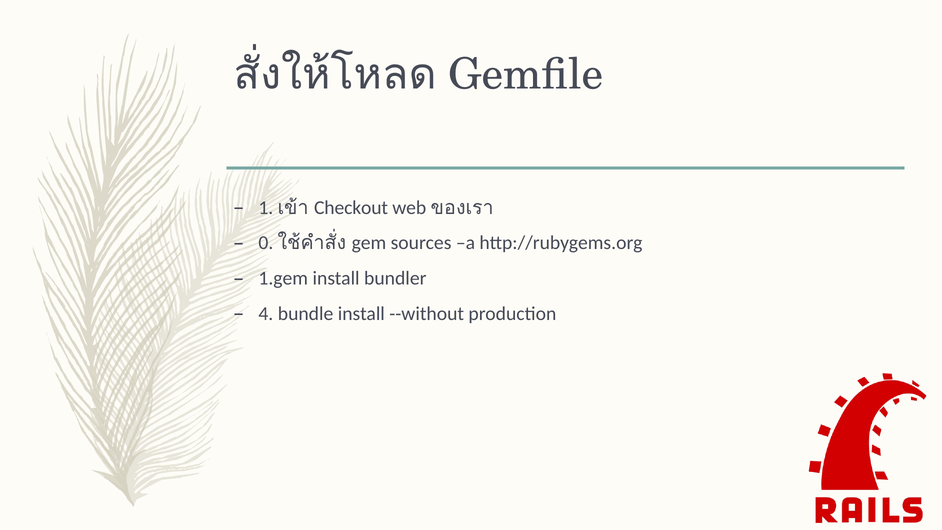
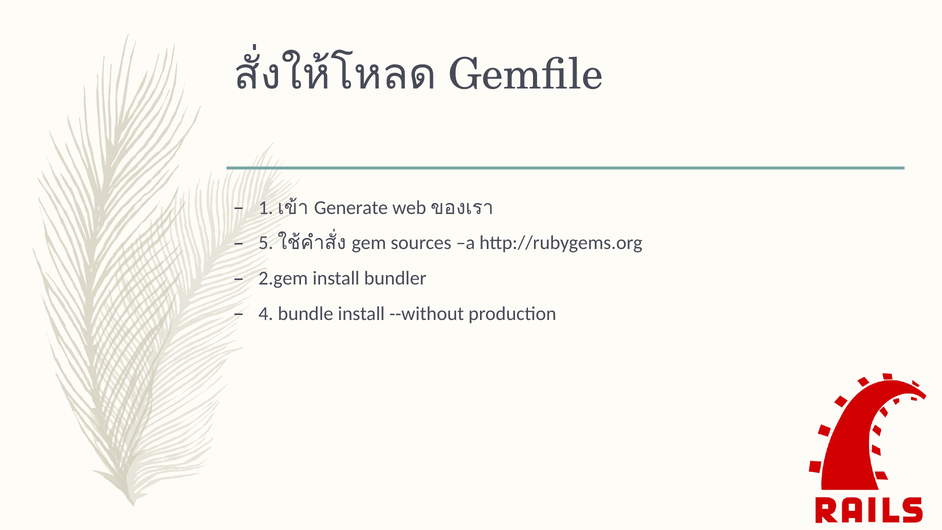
Checkout: Checkout -> Generate
0: 0 -> 5
1.gem: 1.gem -> 2.gem
